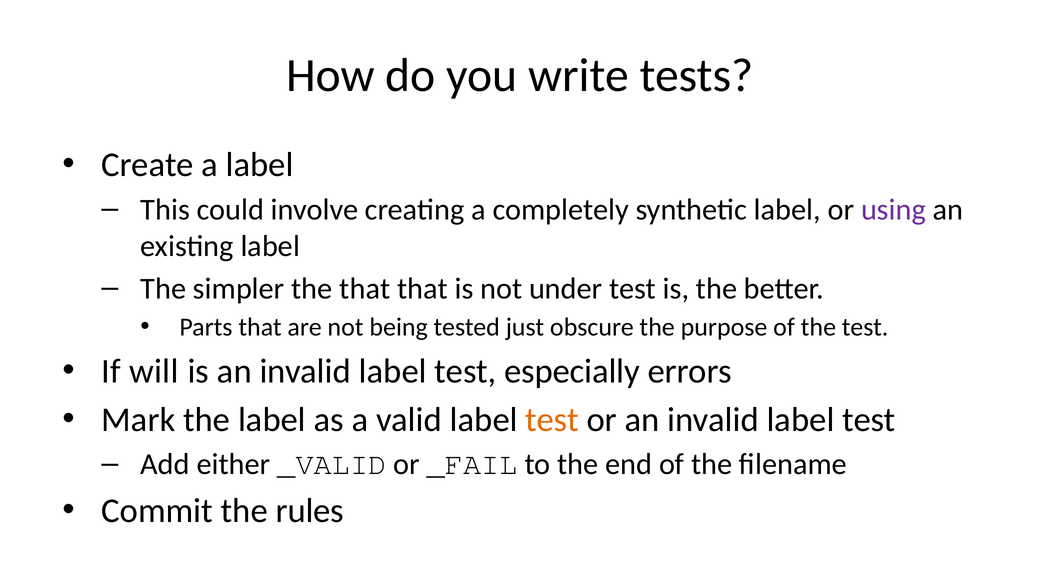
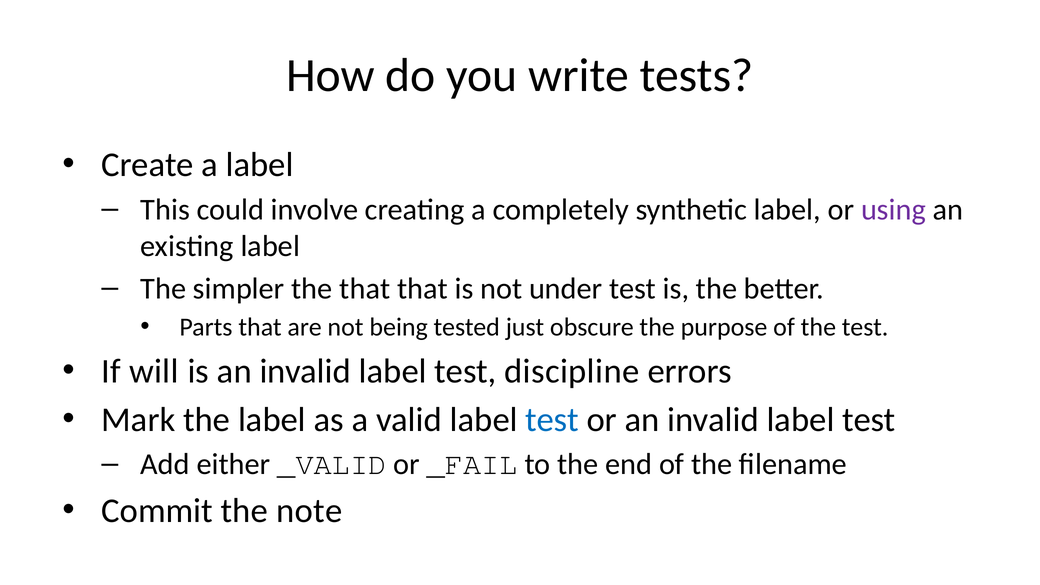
especially: especially -> discipline
test at (552, 420) colour: orange -> blue
rules: rules -> note
